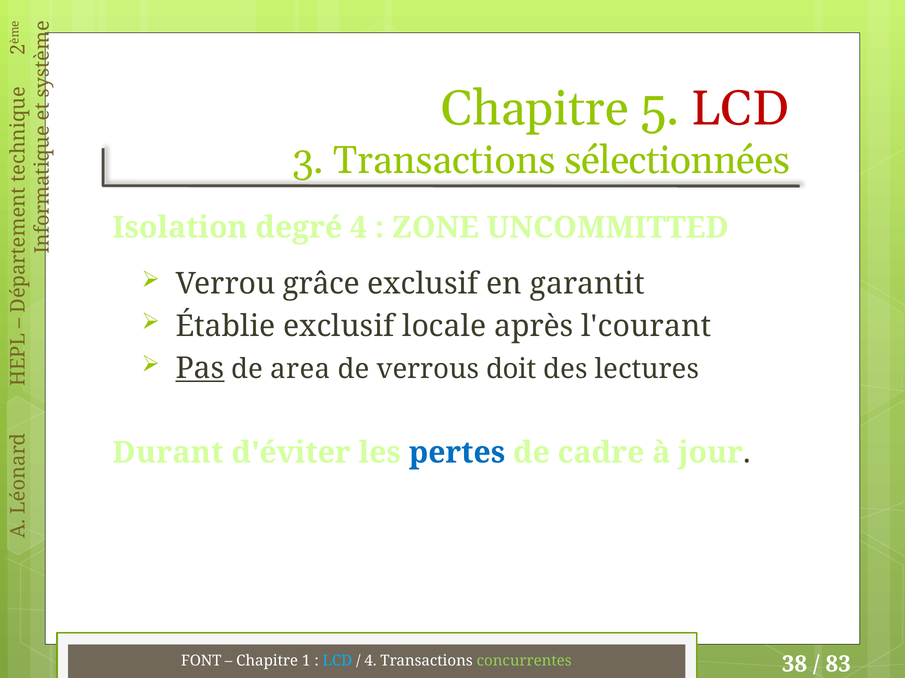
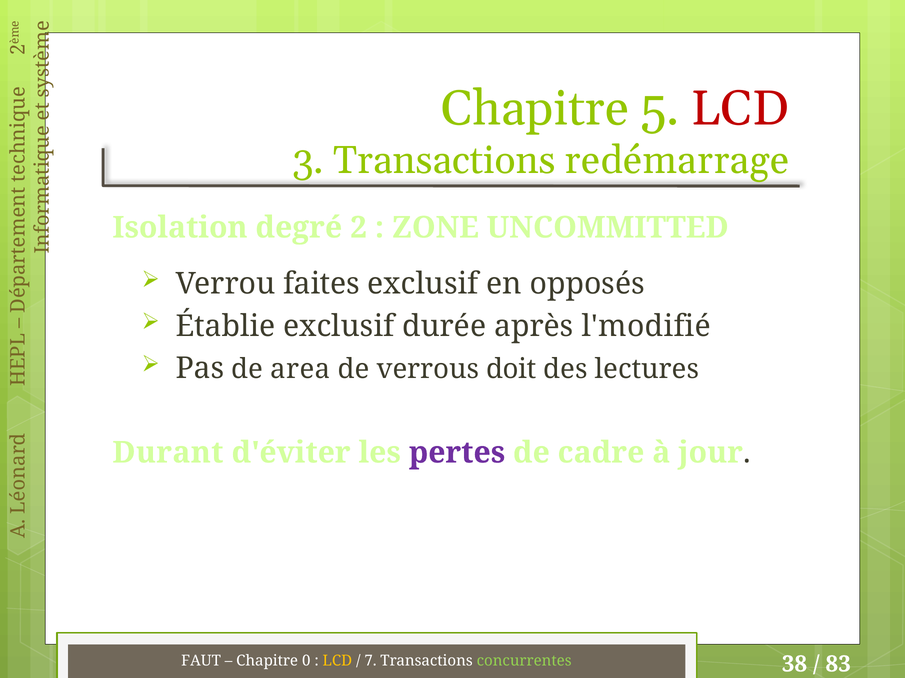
sélectionnées: sélectionnées -> redémarrage
degré 4: 4 -> 2
grâce: grâce -> faites
garantit: garantit -> opposés
locale: locale -> durée
l'courant: l'courant -> l'modifié
Pas underline: present -> none
pertes colour: blue -> purple
FONT: FONT -> FAUT
1: 1 -> 0
LCD at (337, 662) colour: light blue -> yellow
4 at (370, 662): 4 -> 7
